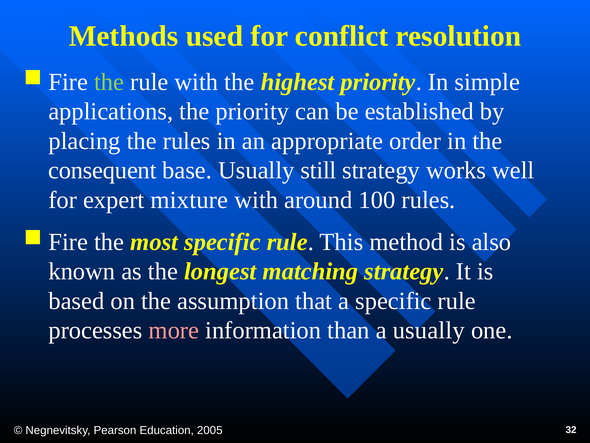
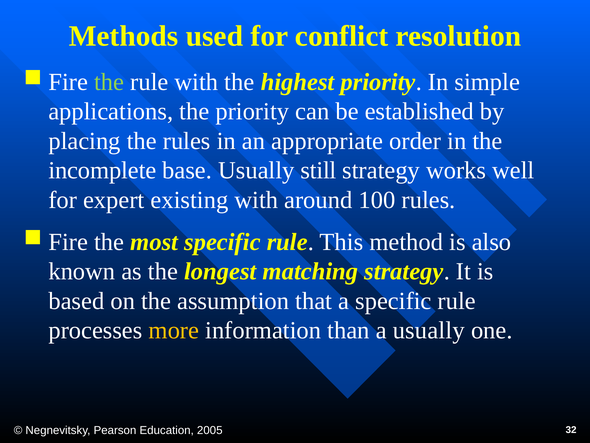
consequent: consequent -> incomplete
mixture: mixture -> existing
more colour: pink -> yellow
